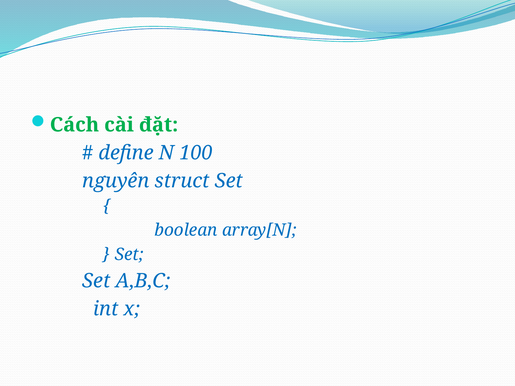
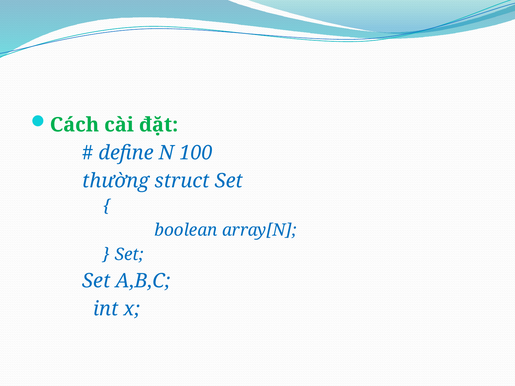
nguyên: nguyên -> thường
